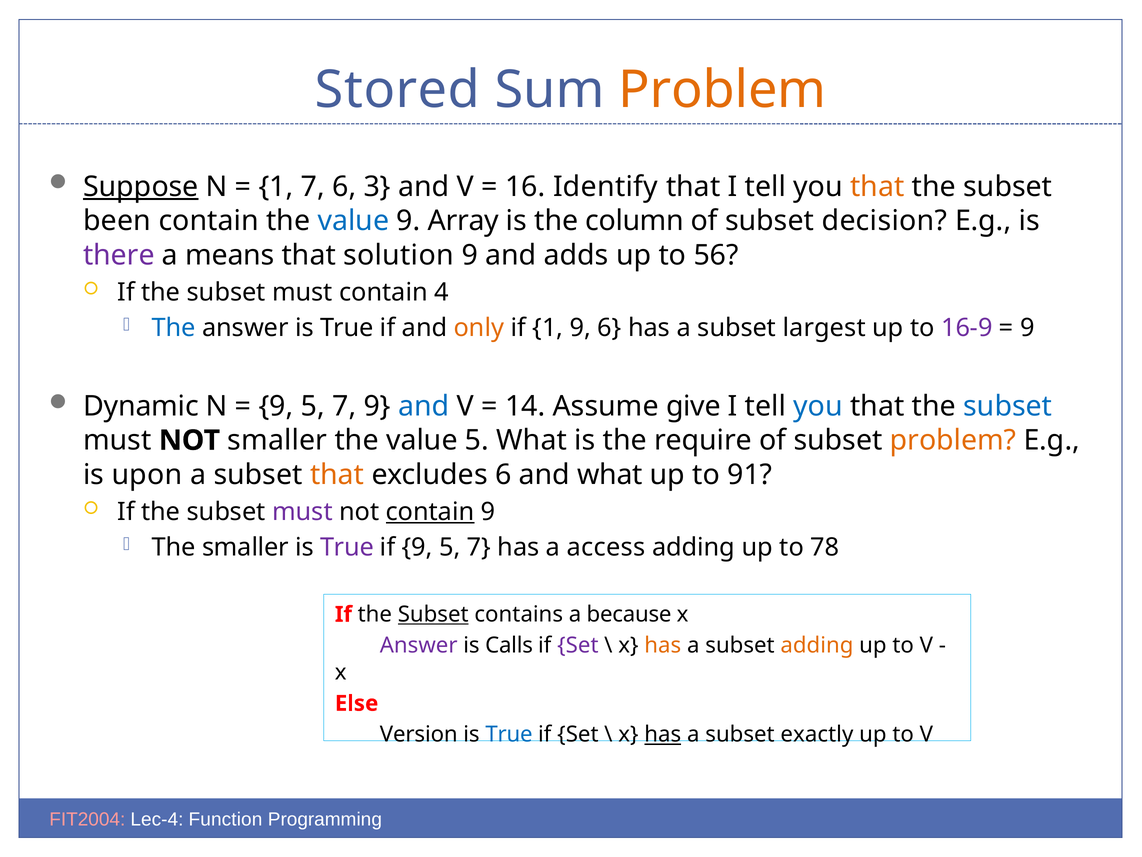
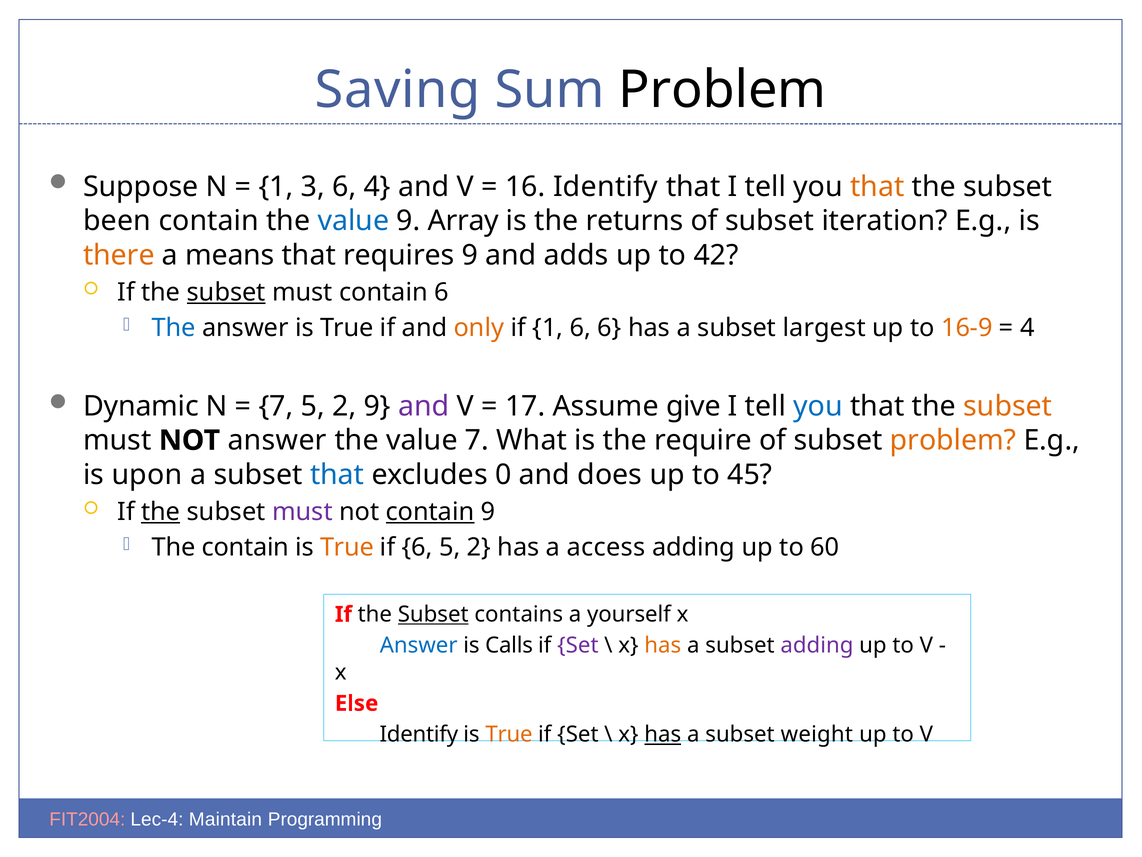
Stored: Stored -> Saving
Problem at (722, 90) colour: orange -> black
Suppose underline: present -> none
1 7: 7 -> 3
6 3: 3 -> 4
column: column -> returns
decision: decision -> iteration
there colour: purple -> orange
solution: solution -> requires
56: 56 -> 42
subset at (226, 292) underline: none -> present
contain 4: 4 -> 6
1 9: 9 -> 6
16-9 colour: purple -> orange
9 at (1027, 328): 9 -> 4
9 at (276, 406): 9 -> 7
7 at (344, 406): 7 -> 2
and at (424, 406) colour: blue -> purple
14: 14 -> 17
subset at (1008, 406) colour: blue -> orange
NOT smaller: smaller -> answer
value 5: 5 -> 7
that at (337, 474) colour: orange -> blue
excludes 6: 6 -> 0
and what: what -> does
91: 91 -> 45
the at (161, 512) underline: none -> present
The smaller: smaller -> contain
True at (347, 547) colour: purple -> orange
if 9: 9 -> 6
7 at (479, 547): 7 -> 2
78: 78 -> 60
because: because -> yourself
Answer at (419, 645) colour: purple -> blue
adding at (817, 645) colour: orange -> purple
Version at (419, 734): Version -> Identify
True at (509, 734) colour: blue -> orange
exactly: exactly -> weight
Function: Function -> Maintain
